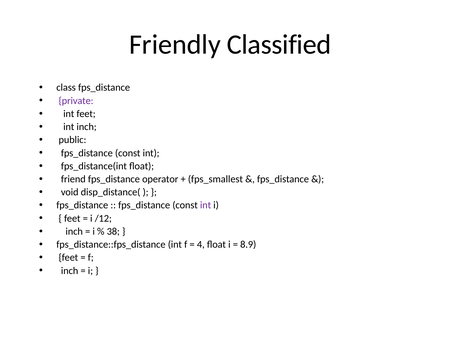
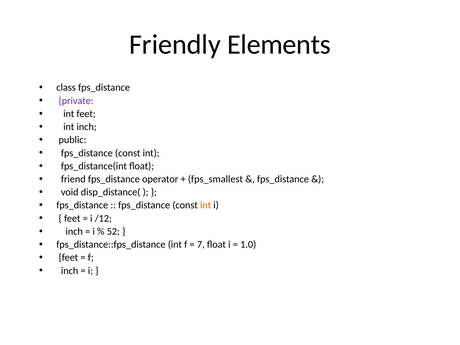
Classified: Classified -> Elements
int at (206, 205) colour: purple -> orange
38: 38 -> 52
4: 4 -> 7
8.9: 8.9 -> 1.0
